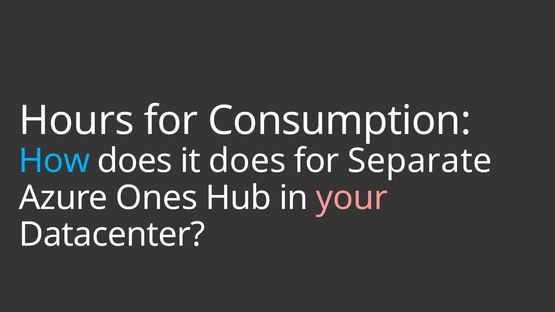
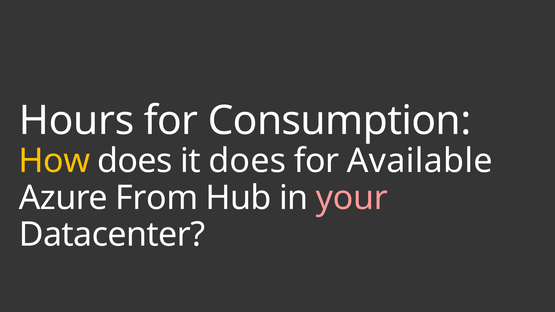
How colour: light blue -> yellow
Separate: Separate -> Available
Ones: Ones -> From
